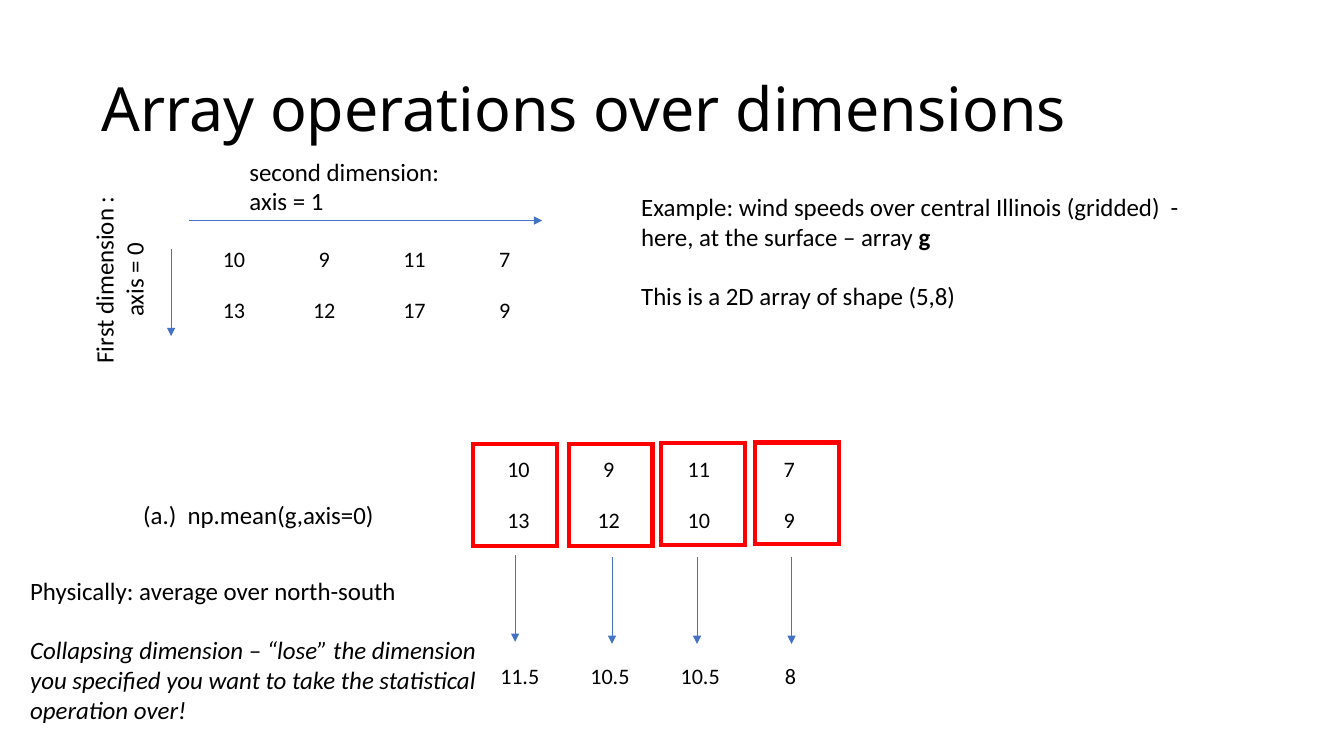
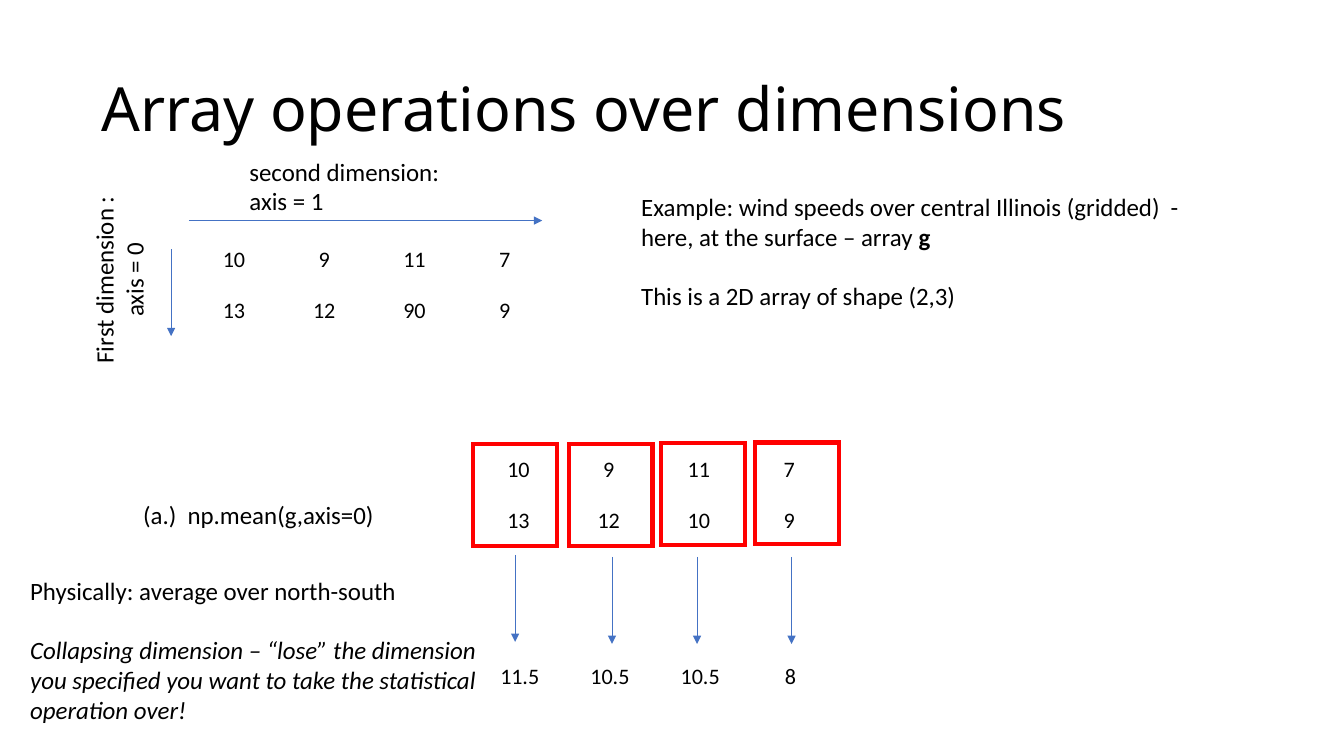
5,8: 5,8 -> 2,3
17: 17 -> 90
